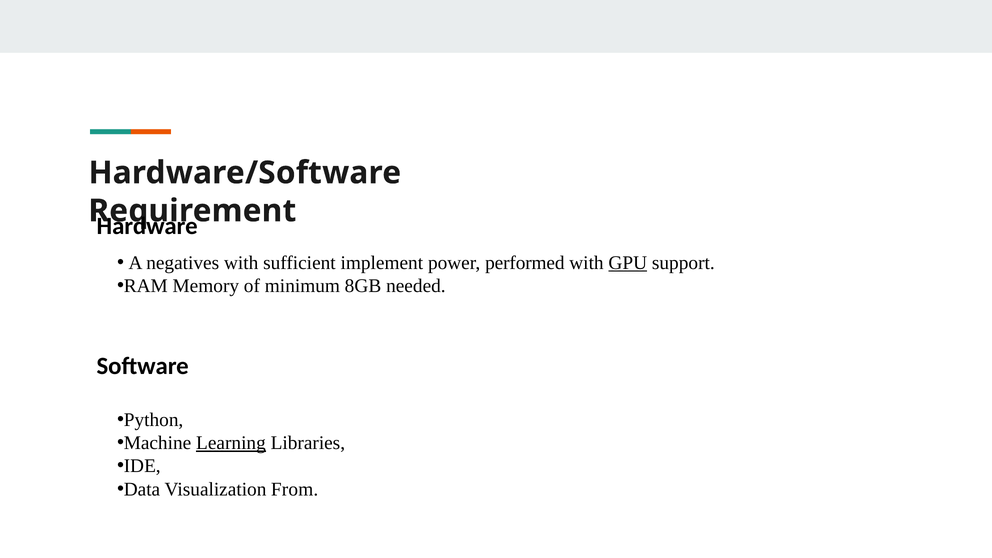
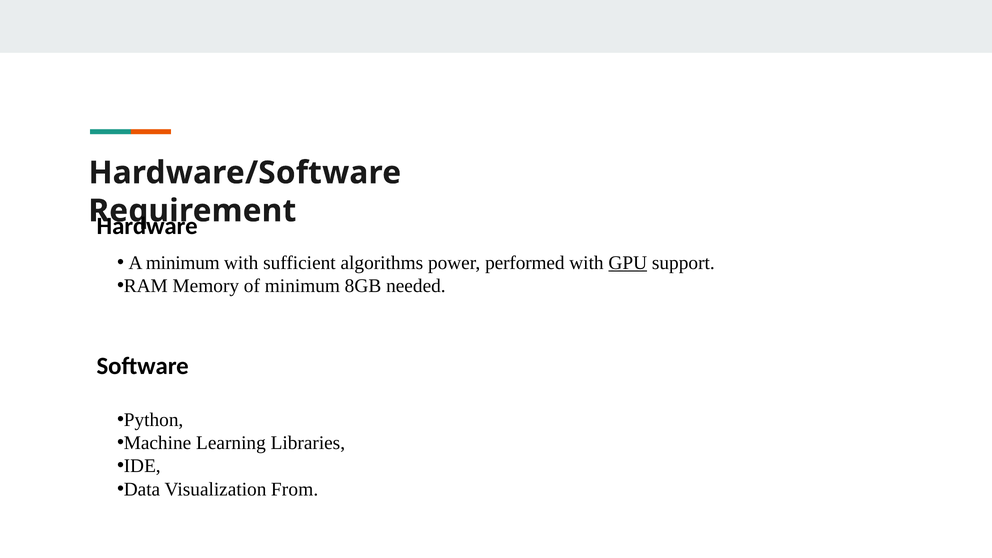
A negatives: negatives -> minimum
implement: implement -> algorithms
Learning underline: present -> none
